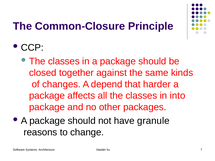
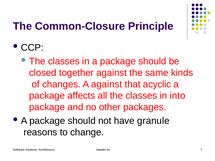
A depend: depend -> against
harder: harder -> acyclic
